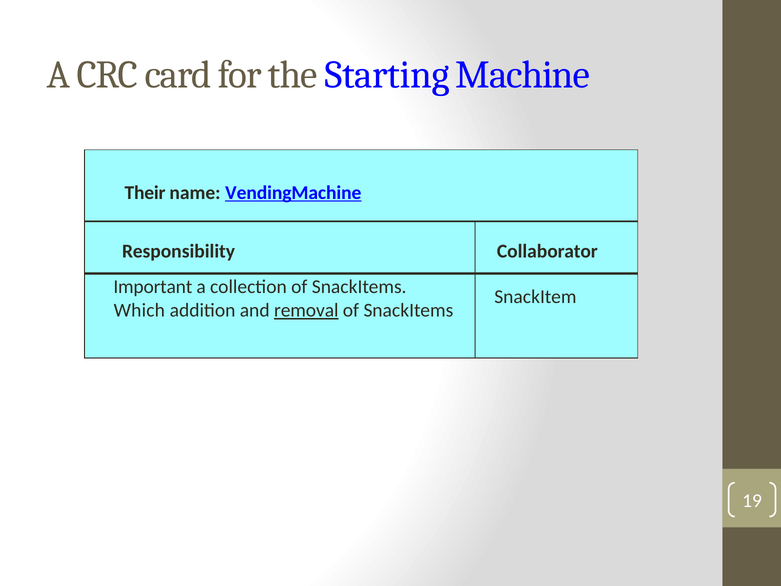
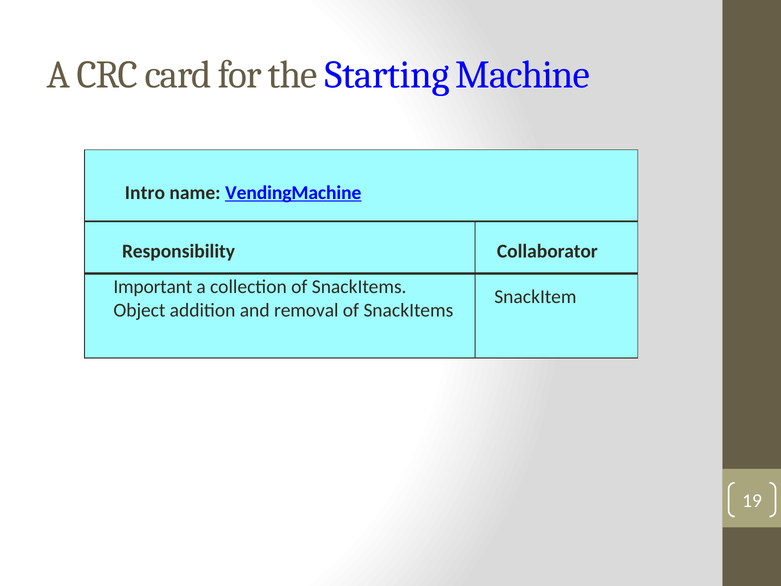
Their: Their -> Intro
Which: Which -> Object
removal underline: present -> none
